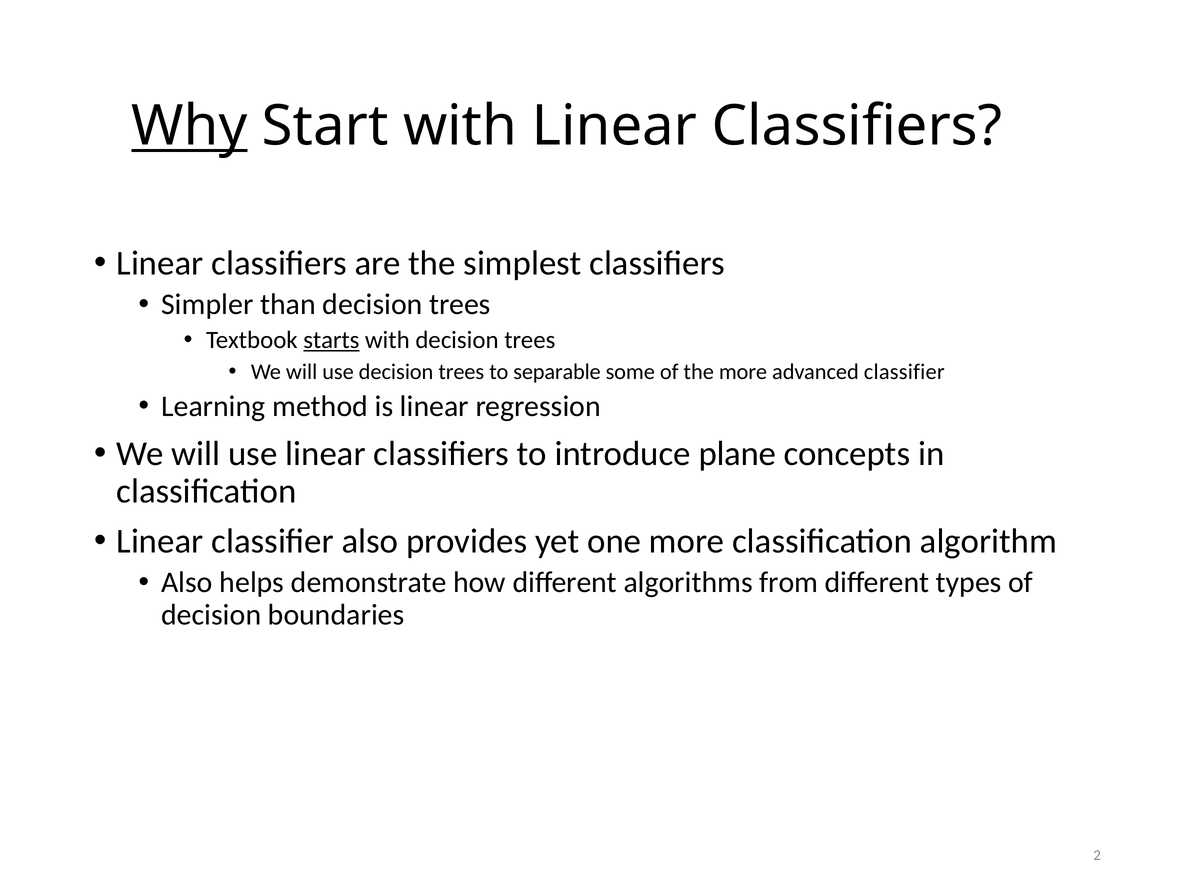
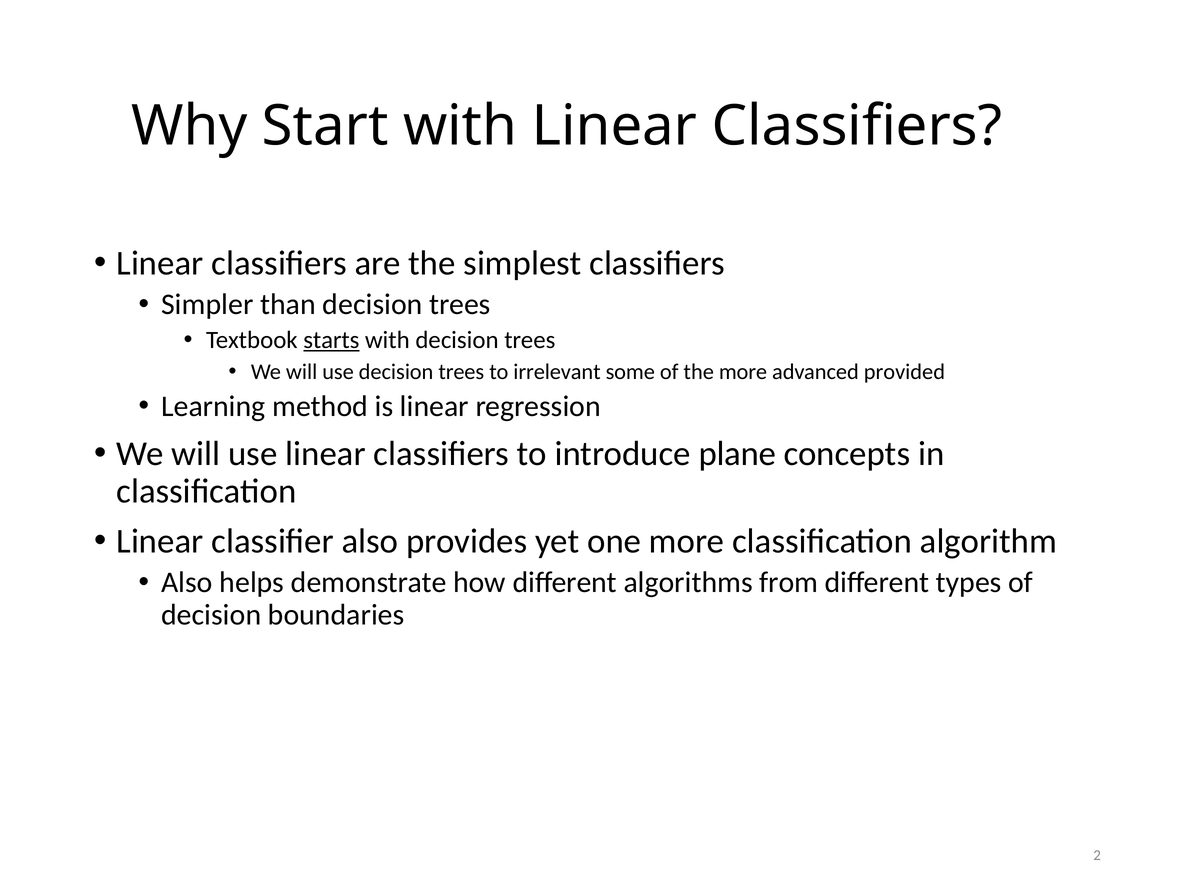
Why underline: present -> none
separable: separable -> irrelevant
advanced classifier: classifier -> provided
